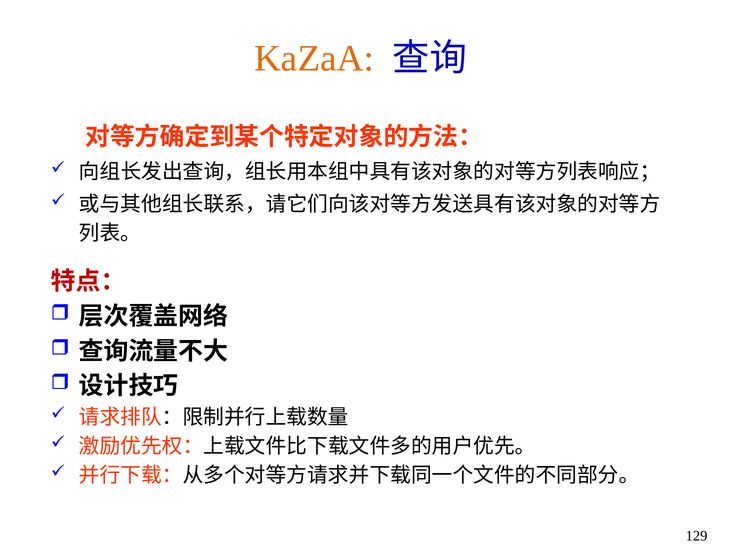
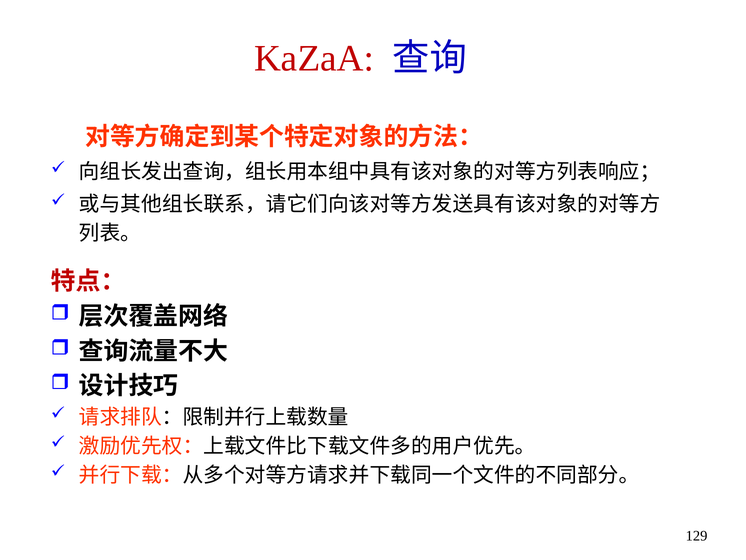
KaZaA colour: orange -> red
